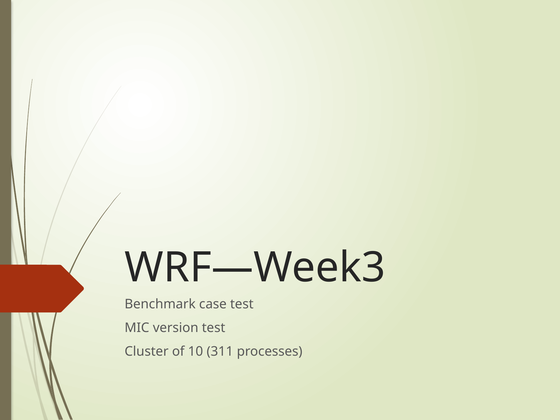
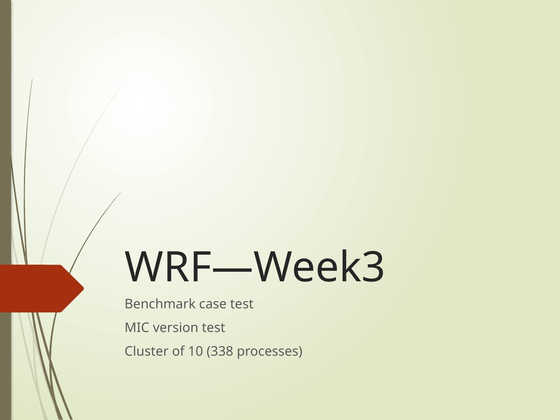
311: 311 -> 338
